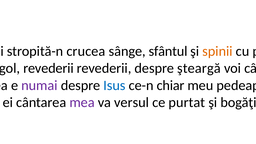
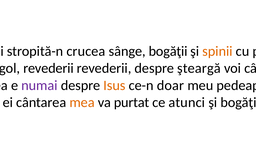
sânge sfântul: sfântul -> bogăţii
Isus colour: blue -> orange
chiar: chiar -> doar
mea at (82, 102) colour: purple -> orange
va versul: versul -> purtat
ce purtat: purtat -> atunci
